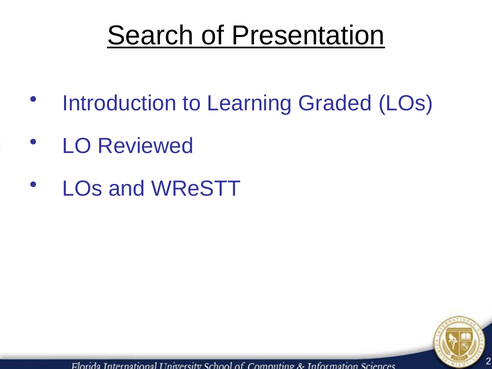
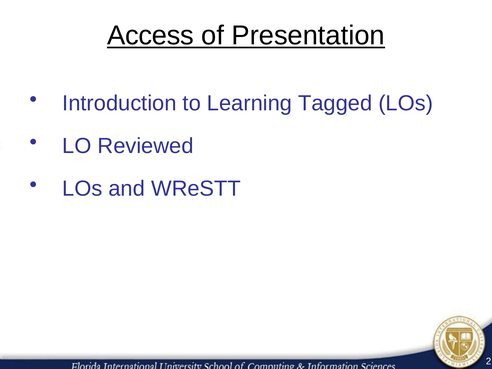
Search: Search -> Access
Graded: Graded -> Tagged
